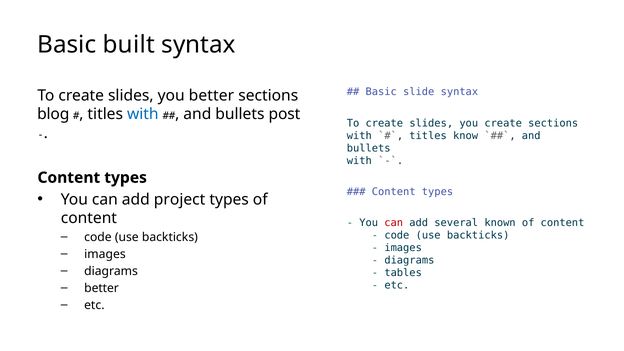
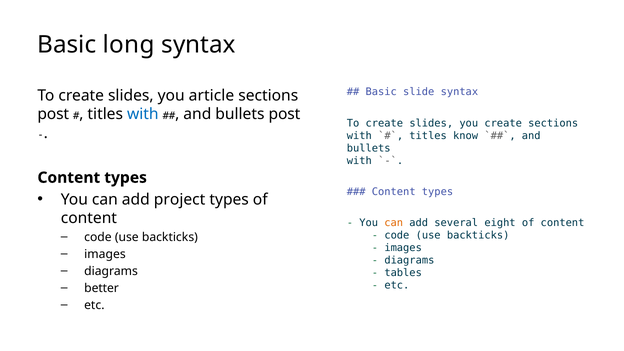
built: built -> long
you better: better -> article
blog at (53, 114): blog -> post
can at (394, 223) colour: red -> orange
known: known -> eight
